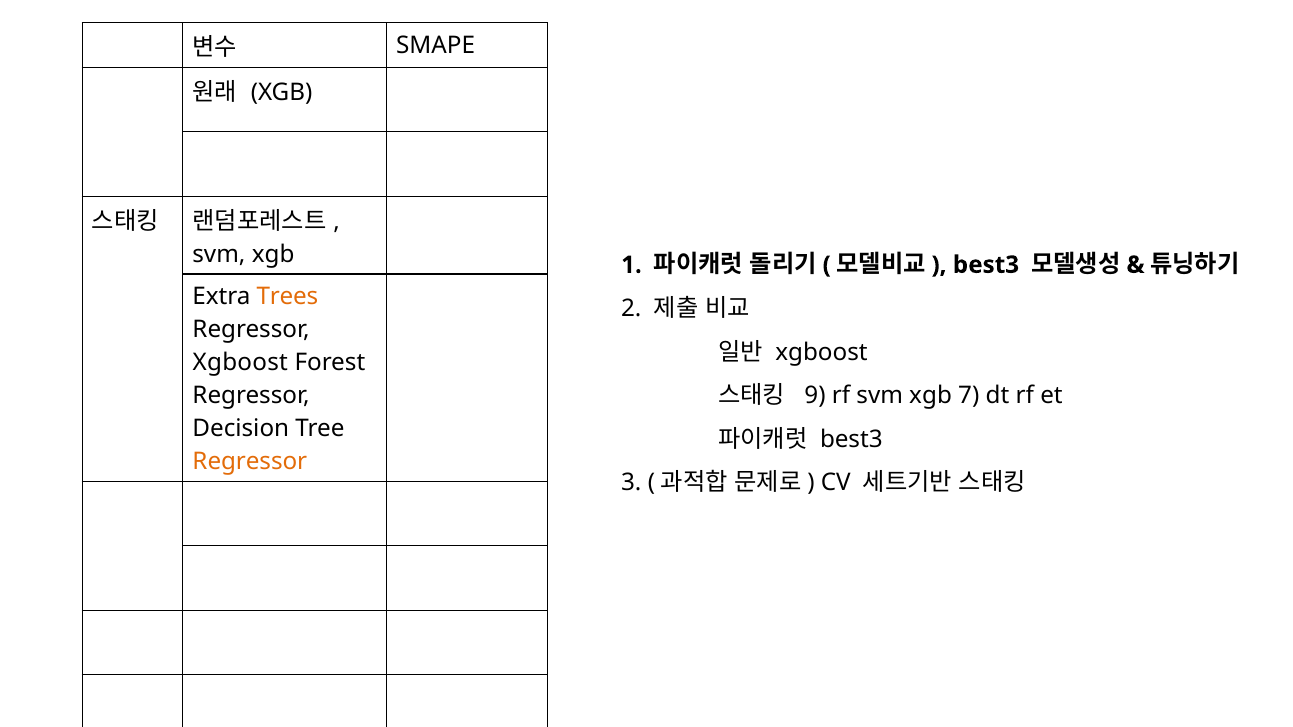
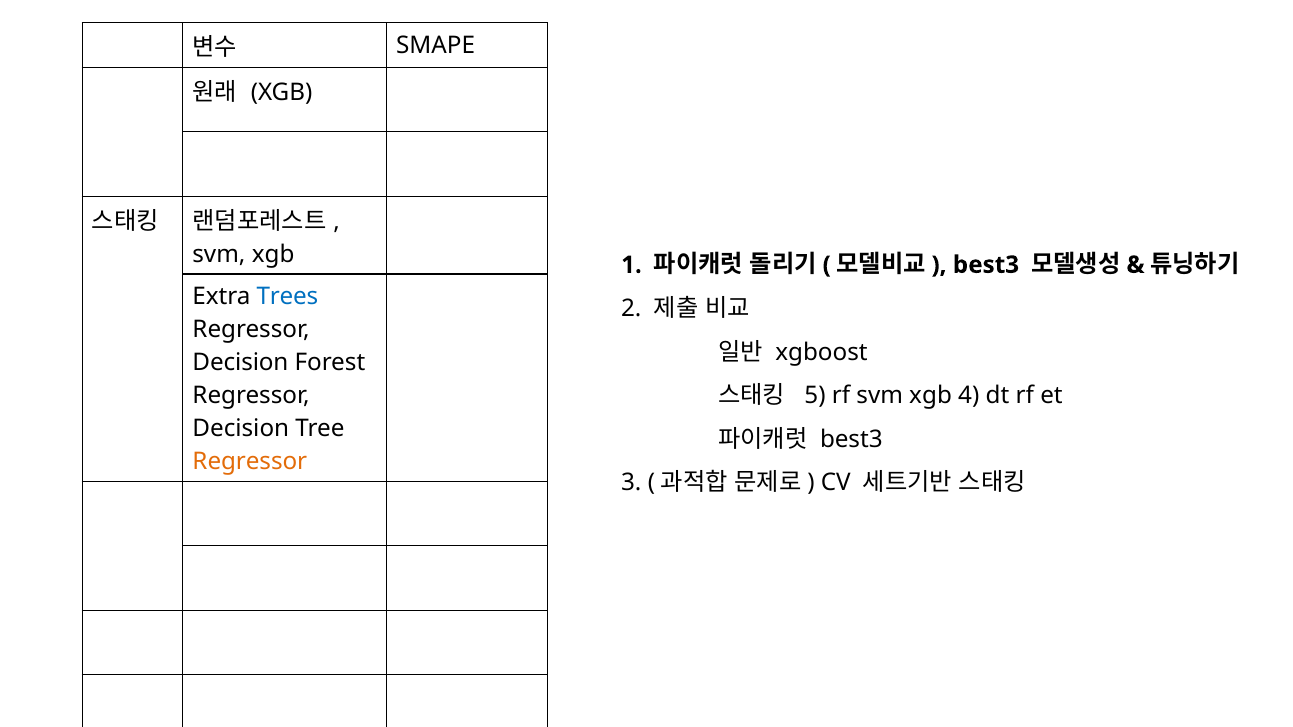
Trees colour: orange -> blue
Xgboost at (240, 363): Xgboost -> Decision
9: 9 -> 5
7: 7 -> 4
